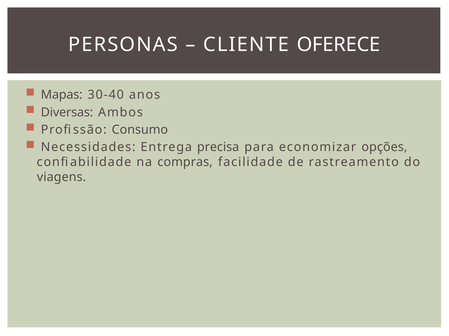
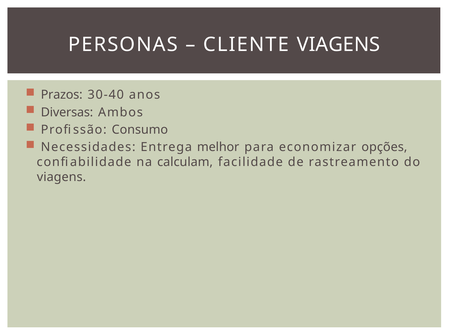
CLIENTE OFERECE: OFERECE -> VIAGENS
Mapas: Mapas -> Prazos
precisa: precisa -> melhor
compras: compras -> calculam
